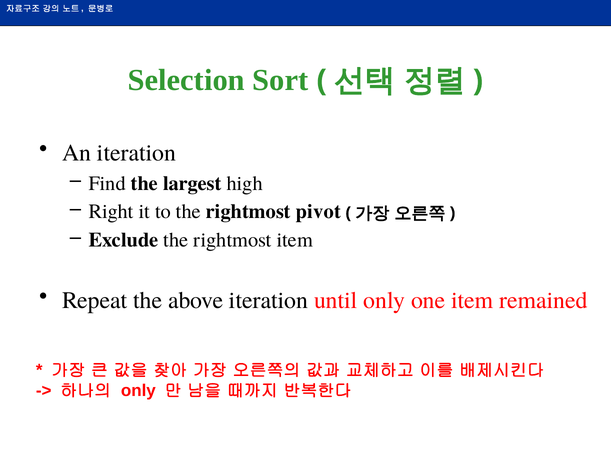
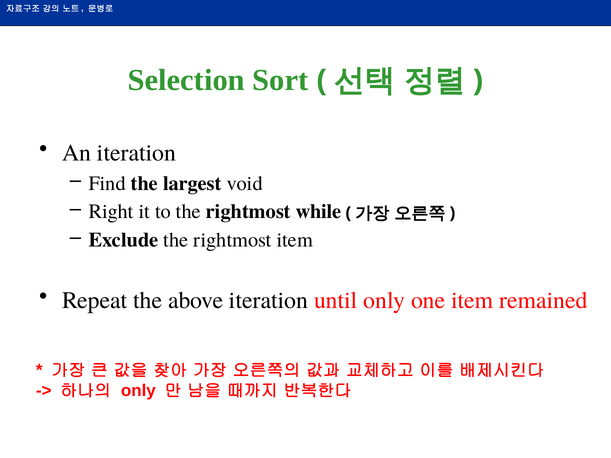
high: high -> void
pivot: pivot -> while
